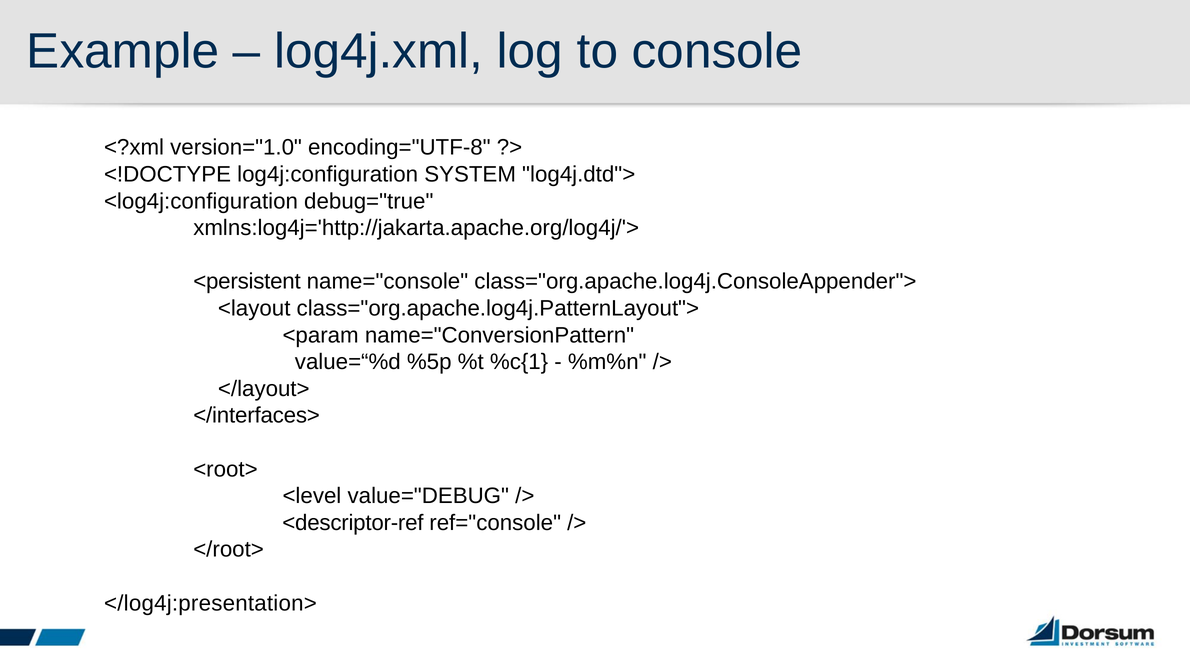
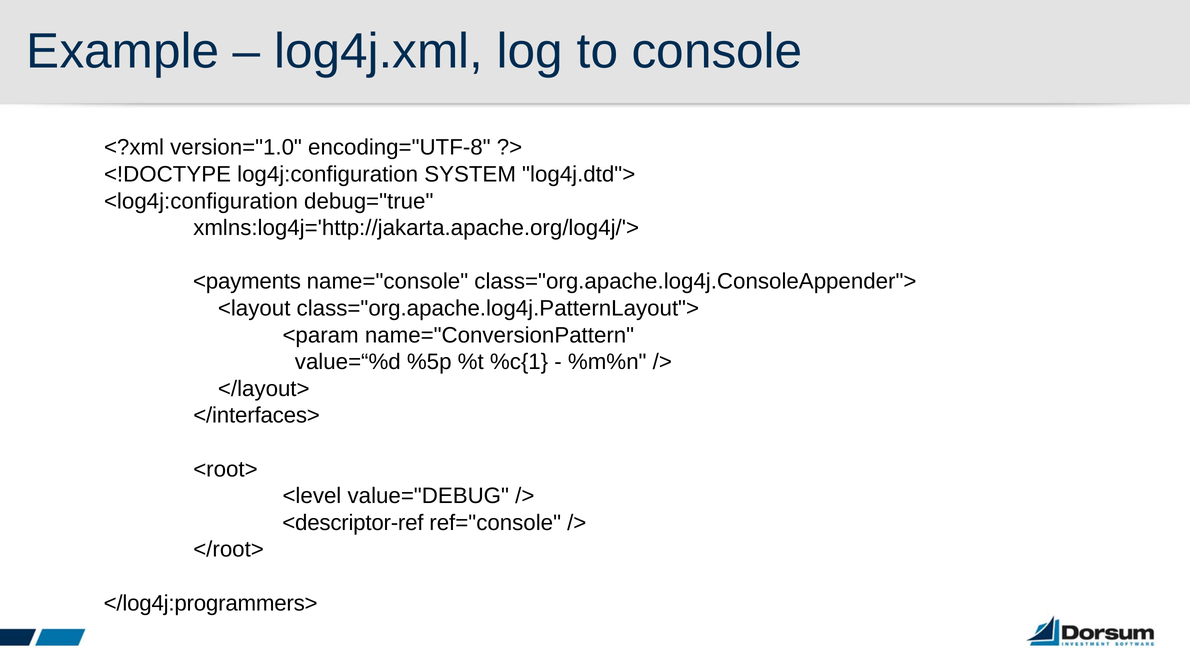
<persistent: <persistent -> <payments
</log4j:presentation>: </log4j:presentation> -> </log4j:programmers>
